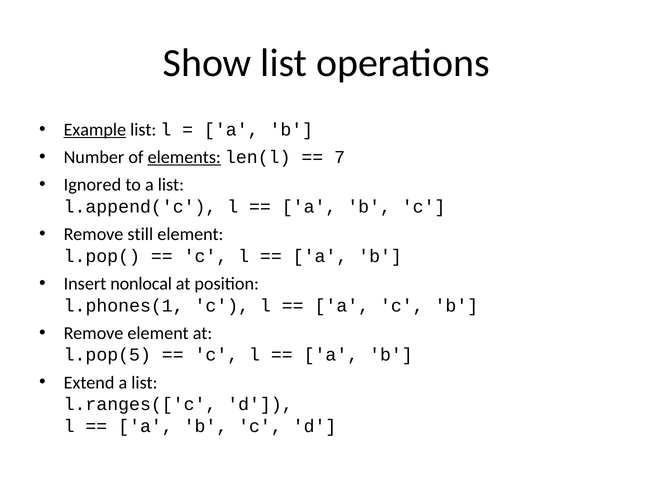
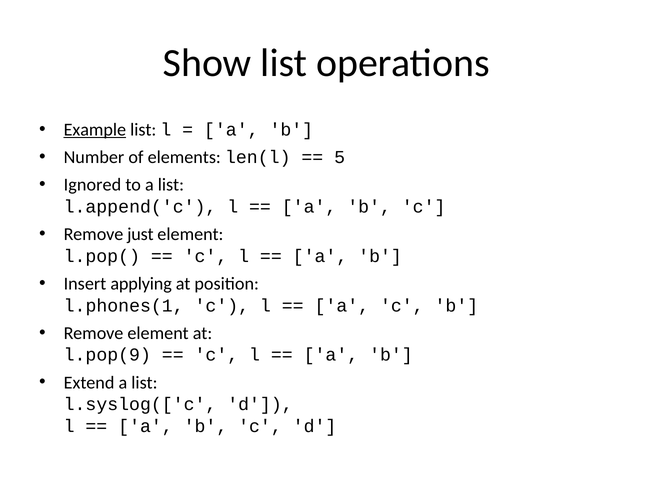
elements underline: present -> none
7: 7 -> 5
still: still -> just
nonlocal: nonlocal -> applying
l.pop(5: l.pop(5 -> l.pop(9
l.ranges(['c: l.ranges(['c -> l.syslog(['c
